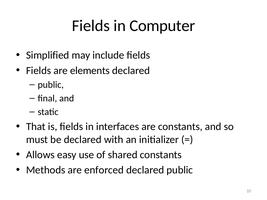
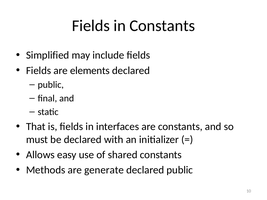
in Computer: Computer -> Constants
enforced: enforced -> generate
